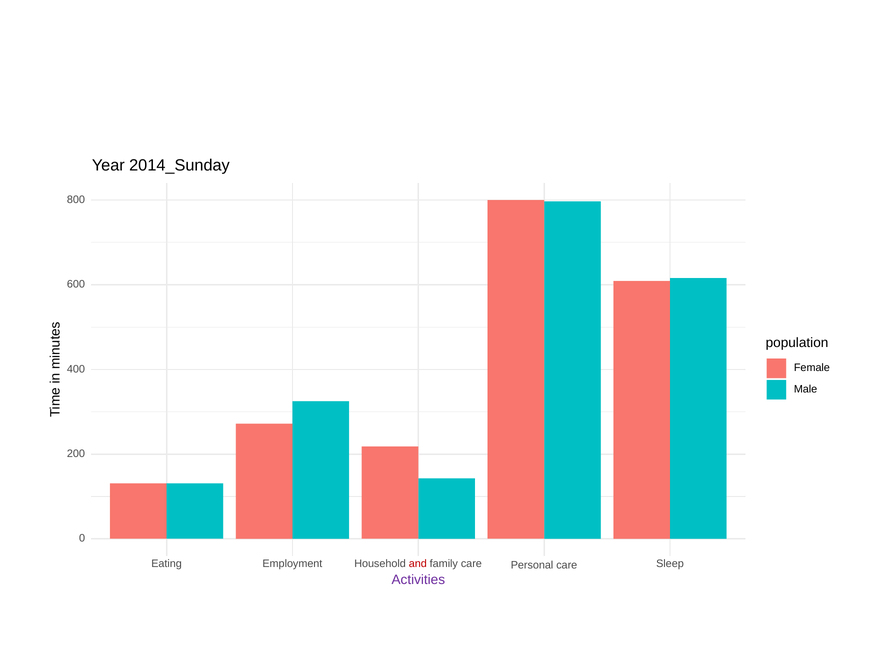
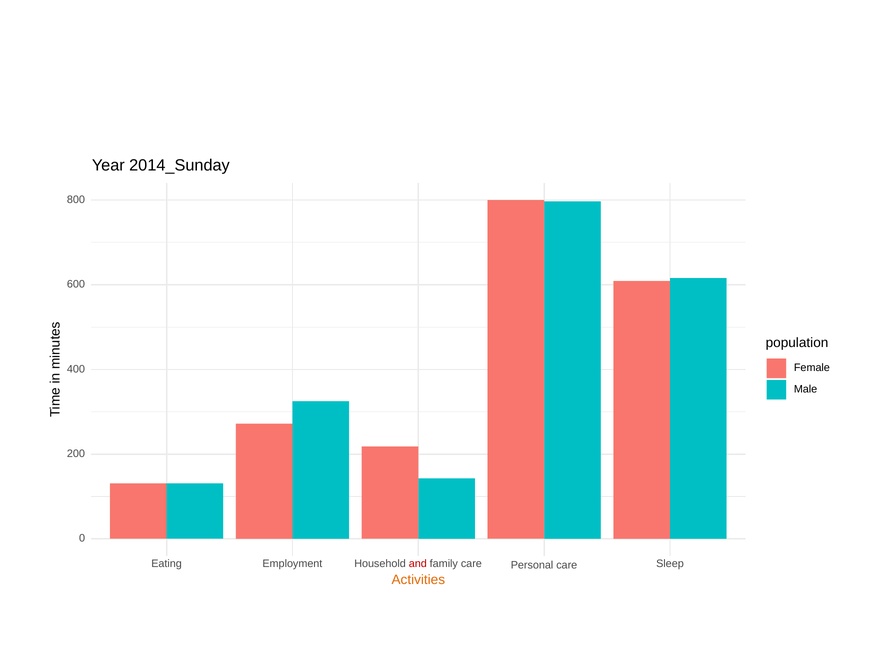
Activities colour: purple -> orange
